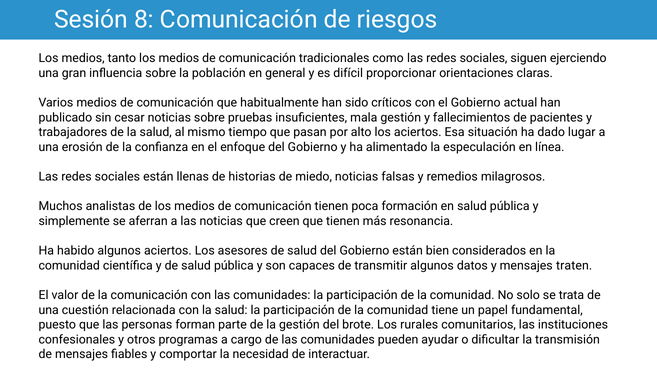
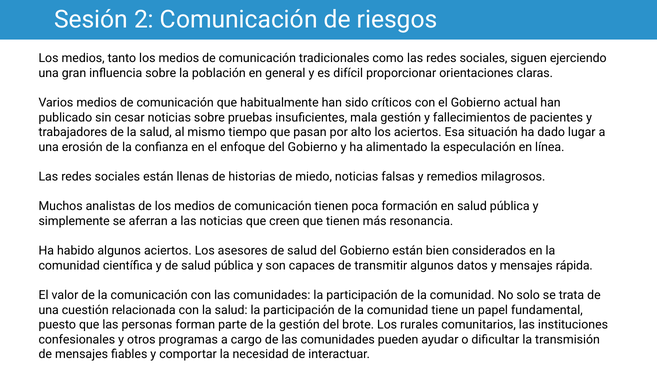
8: 8 -> 2
traten: traten -> rápida
